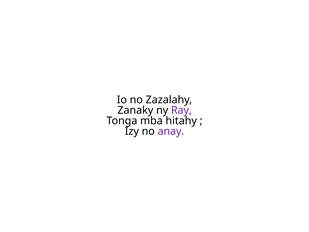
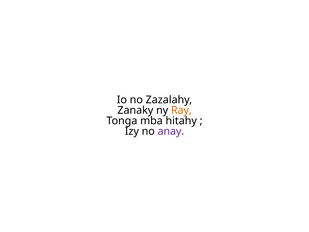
Ray colour: purple -> orange
